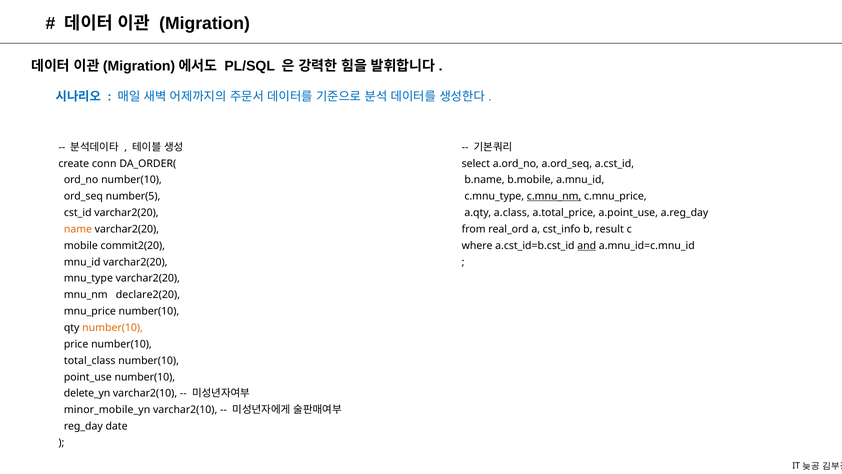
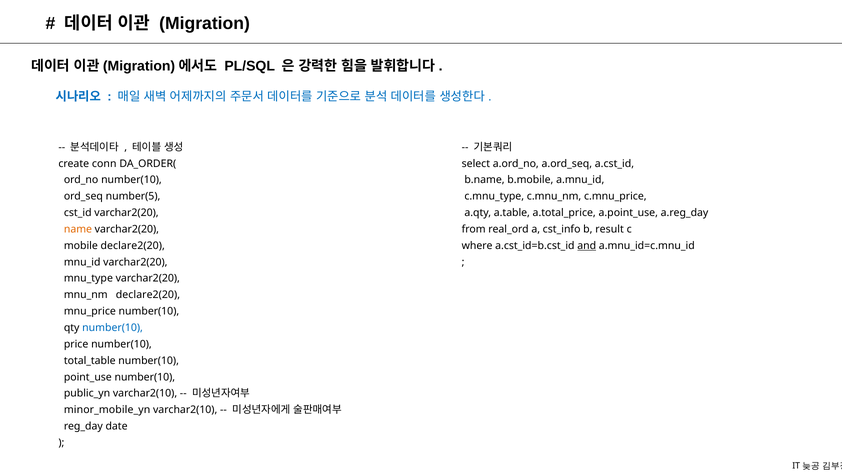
c.mnu_nm underline: present -> none
a.class: a.class -> a.table
mobile commit2(20: commit2(20 -> declare2(20
number(10 at (113, 328) colour: orange -> blue
total_class: total_class -> total_table
delete_yn: delete_yn -> public_yn
